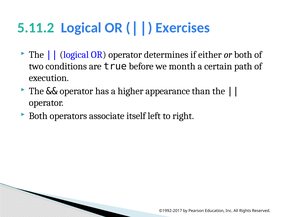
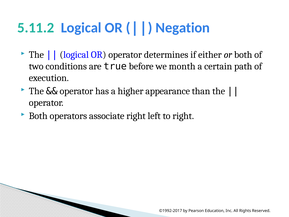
Exercises: Exercises -> Negation
associate itself: itself -> right
